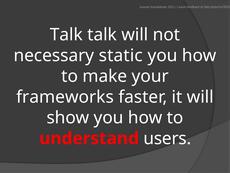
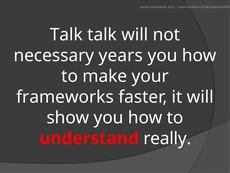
static: static -> years
users: users -> really
